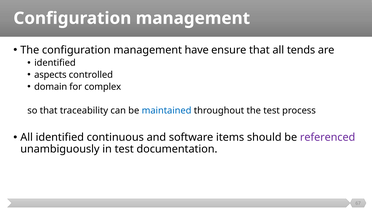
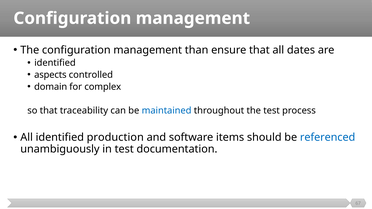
have: have -> than
tends: tends -> dates
continuous: continuous -> production
referenced colour: purple -> blue
